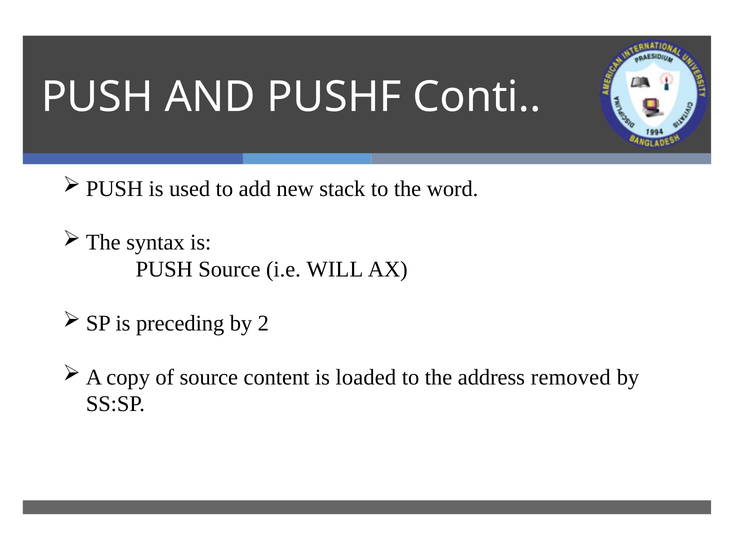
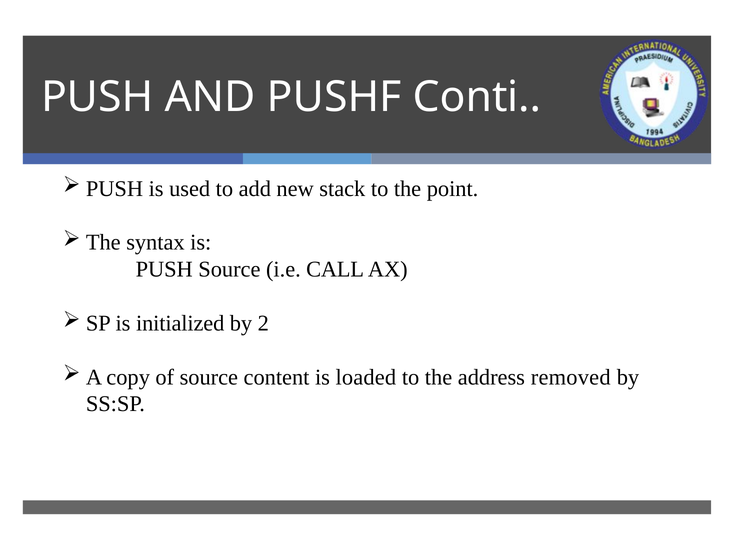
word: word -> point
WILL: WILL -> CALL
preceding: preceding -> initialized
